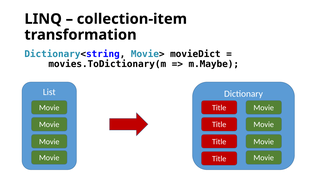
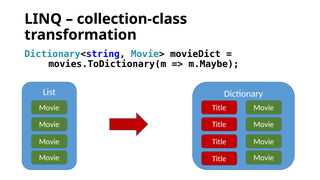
collection-item: collection-item -> collection-class
